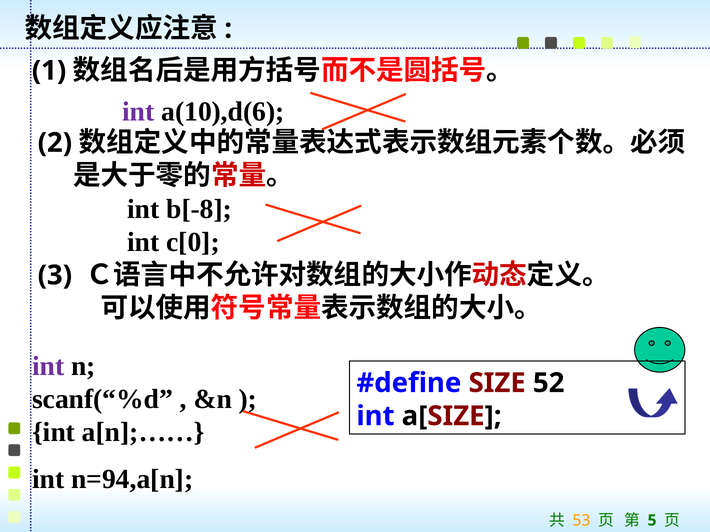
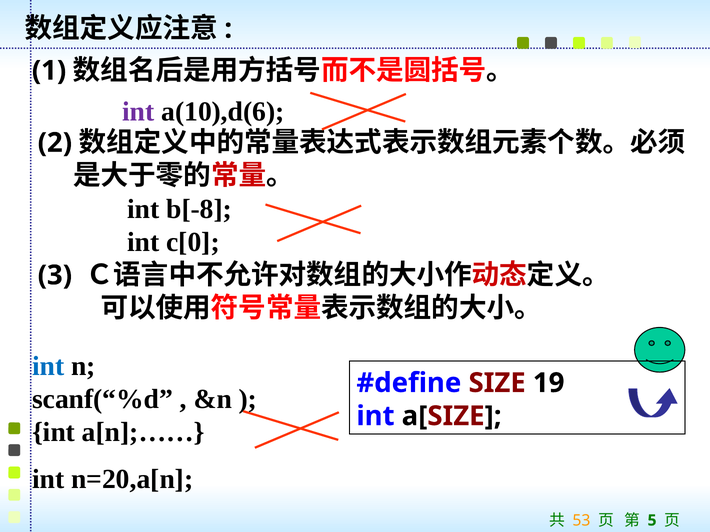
int at (48, 366) colour: purple -> blue
52: 52 -> 19
n=94,a[n: n=94,a[n -> n=20,a[n
